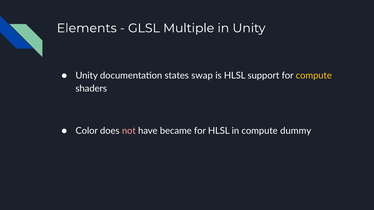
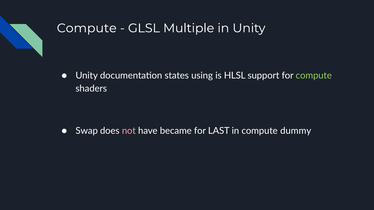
Elements at (87, 28): Elements -> Compute
swap: swap -> using
compute at (314, 76) colour: yellow -> light green
Color: Color -> Swap
for HLSL: HLSL -> LAST
